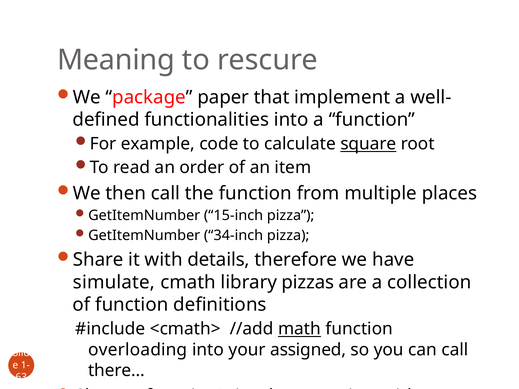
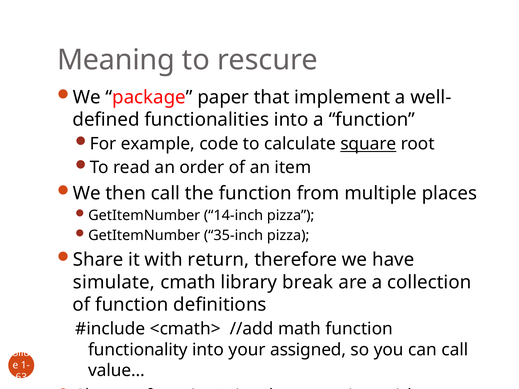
15-inch: 15-inch -> 14-inch
34-inch: 34-inch -> 35-inch
details: details -> return
pizzas: pizzas -> break
math underline: present -> none
overloading: overloading -> functionality
there…: there… -> value…
